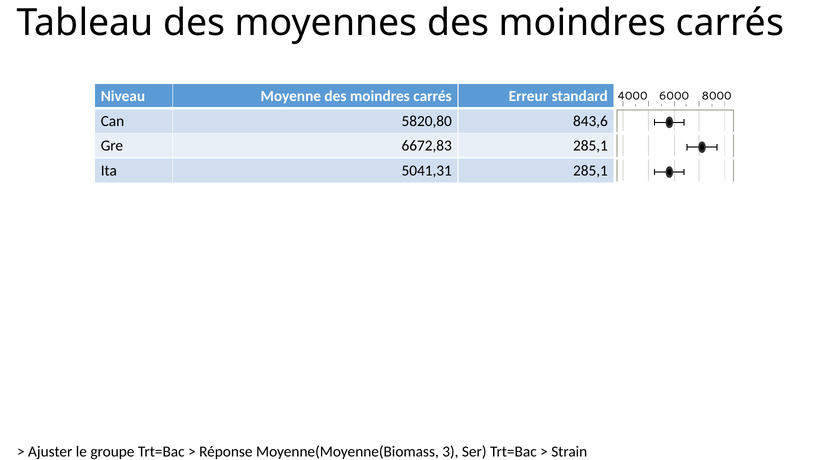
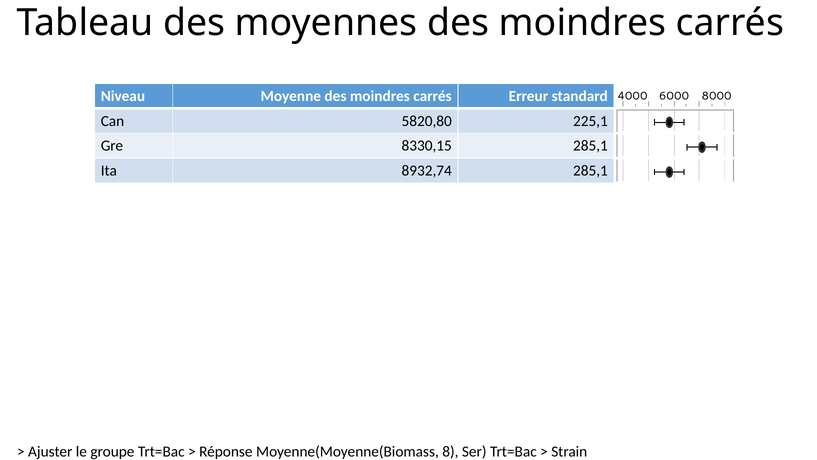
843,6: 843,6 -> 225,1
6672,83: 6672,83 -> 8330,15
5041,31: 5041,31 -> 8932,74
3: 3 -> 8
